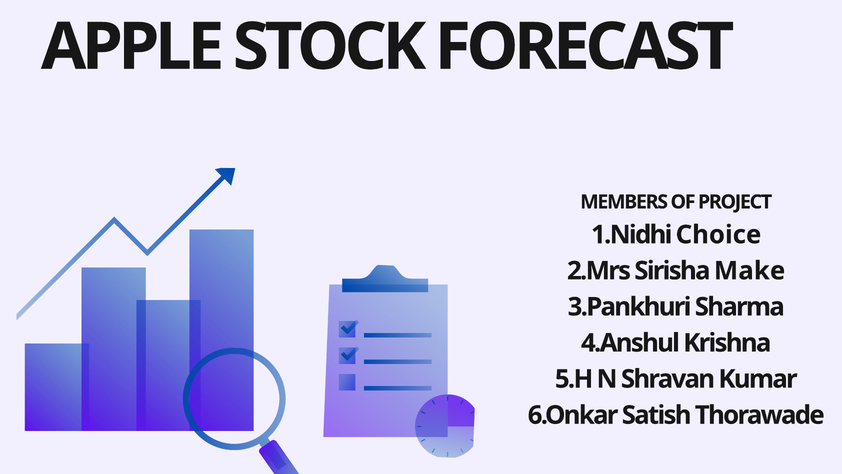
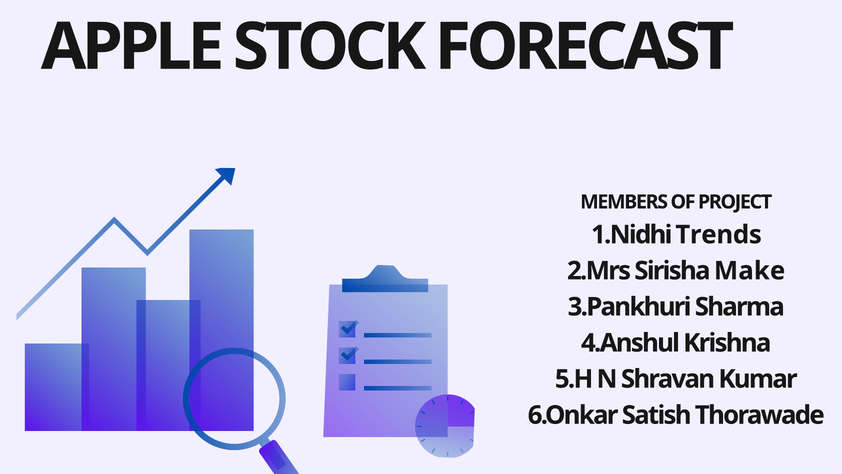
Choice: Choice -> Trends
